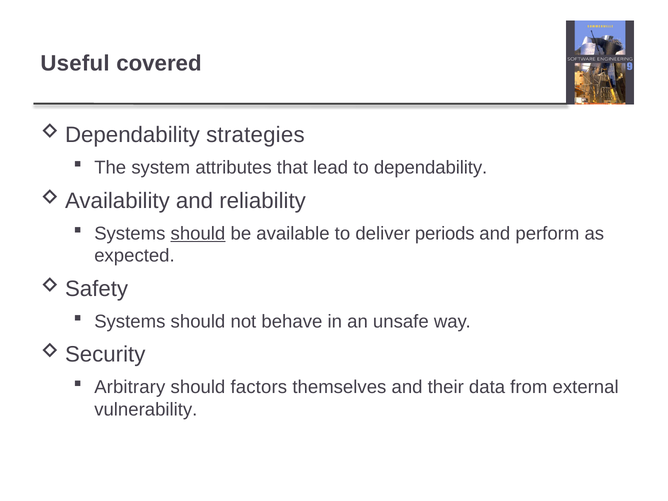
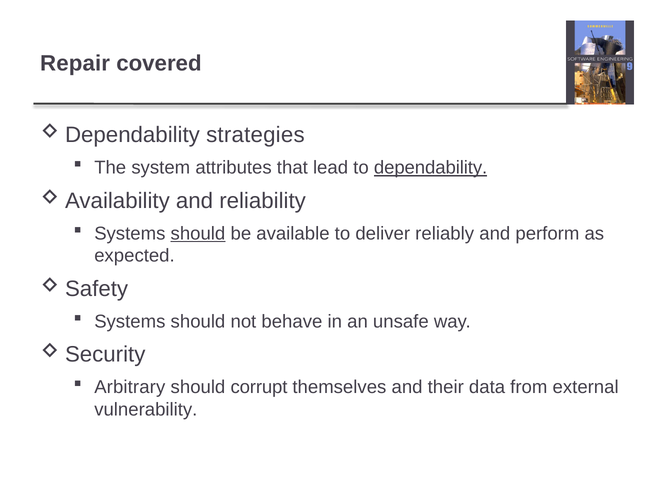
Useful: Useful -> Repair
dependability underline: none -> present
periods: periods -> reliably
factors: factors -> corrupt
